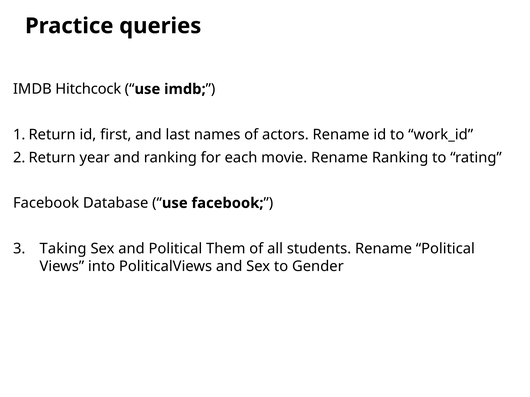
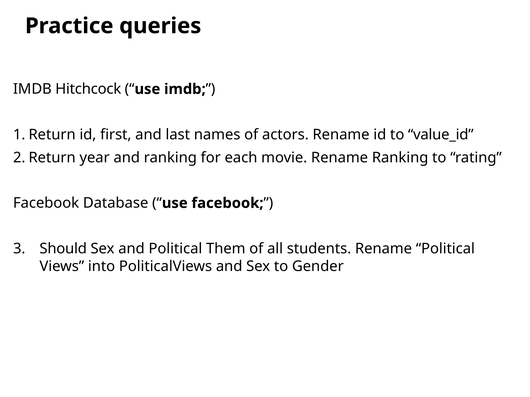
work_id: work_id -> value_id
Taking: Taking -> Should
